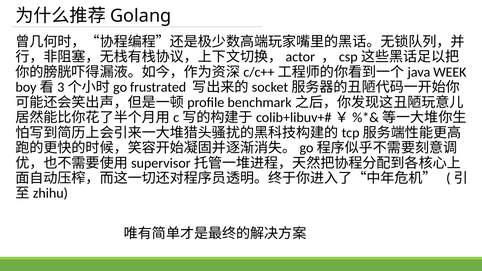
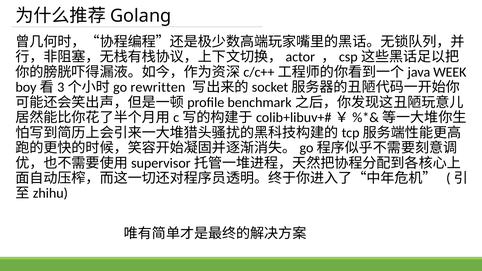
frustrated: frustrated -> rewritten
